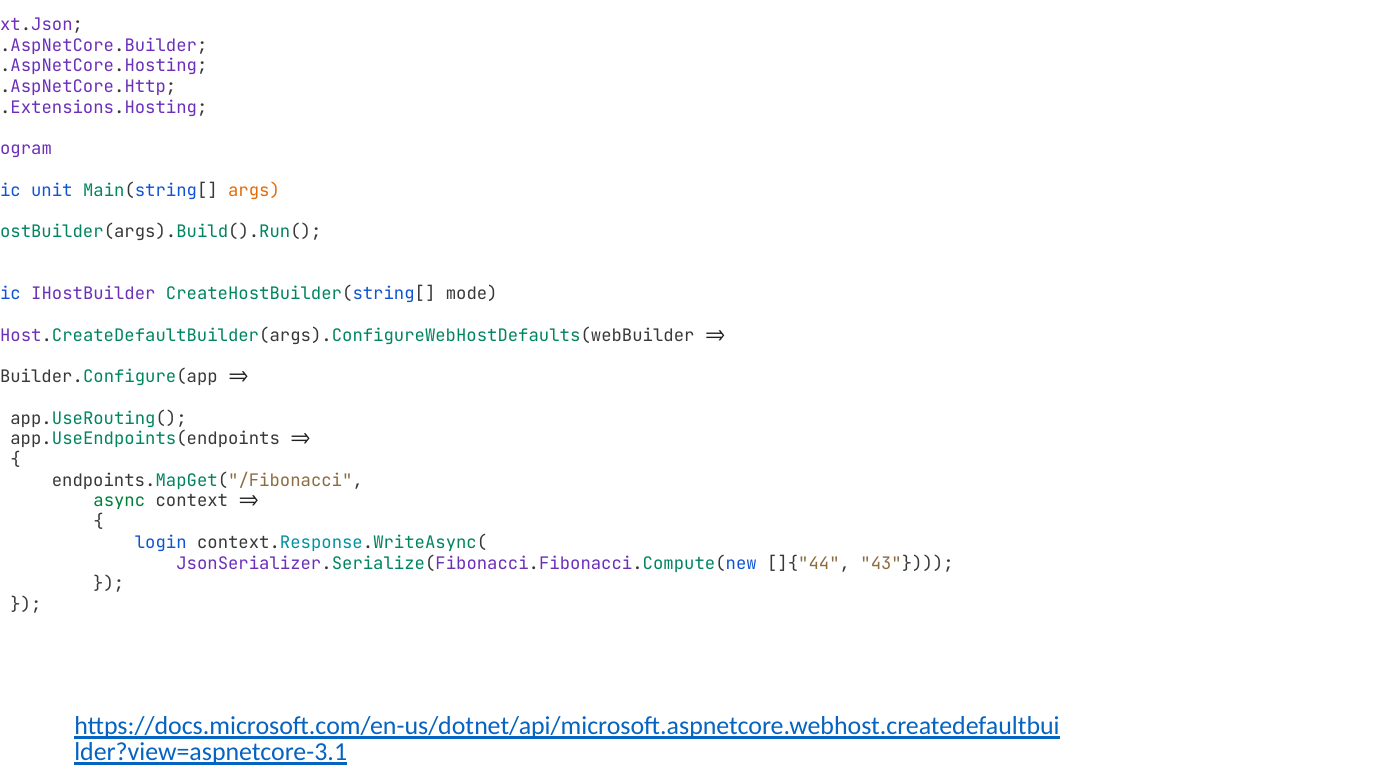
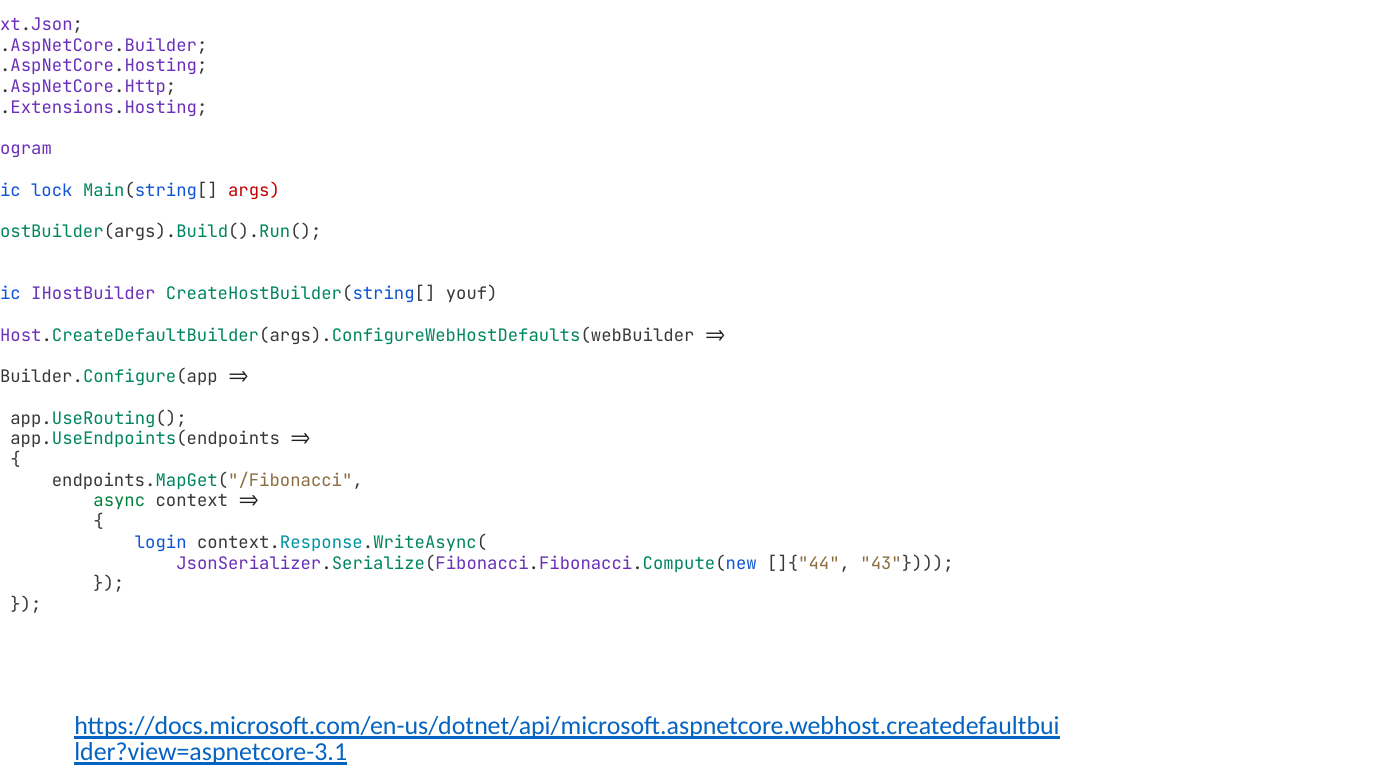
unit: unit -> lock
args colour: orange -> red
mode: mode -> youf
